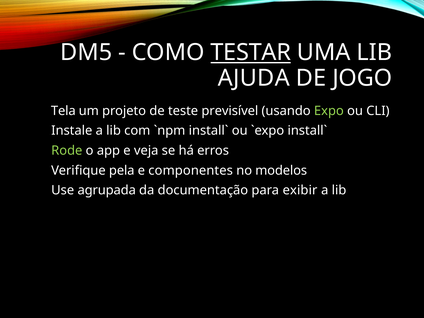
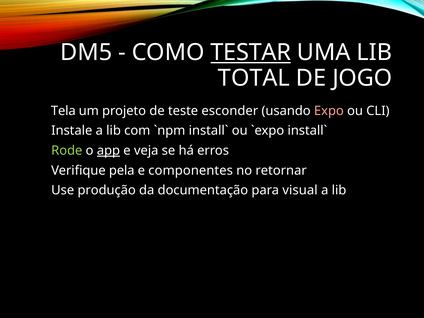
AJUDA: AJUDA -> TOTAL
previsível: previsível -> esconder
Expo colour: light green -> pink
app underline: none -> present
modelos: modelos -> retornar
agrupada: agrupada -> produção
exibir: exibir -> visual
